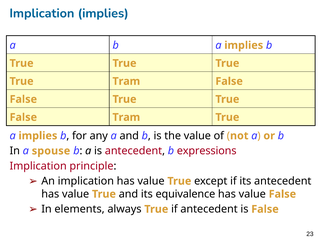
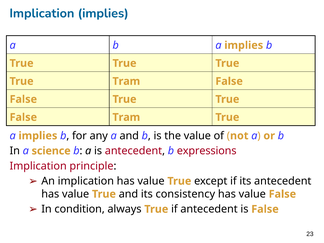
spouse: spouse -> science
equivalence: equivalence -> consistency
elements: elements -> condition
